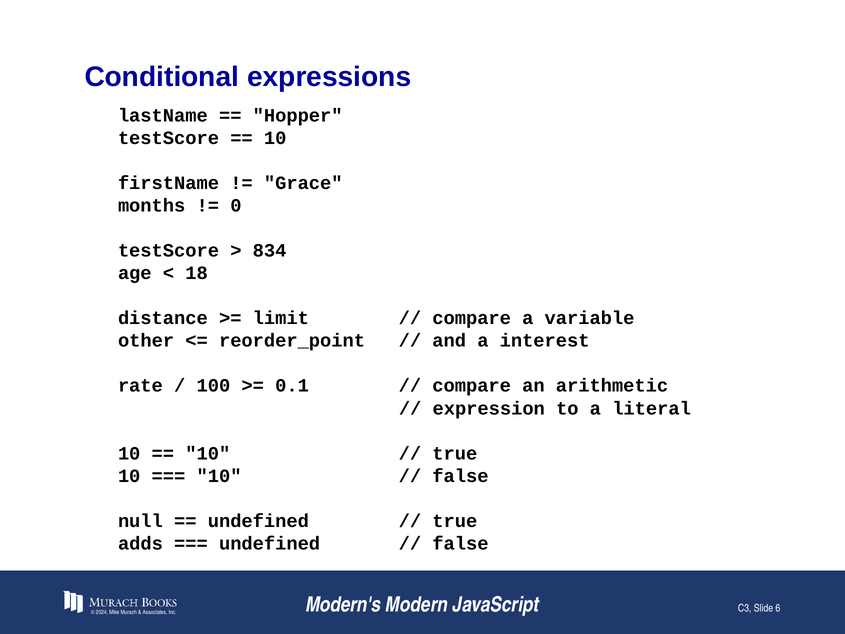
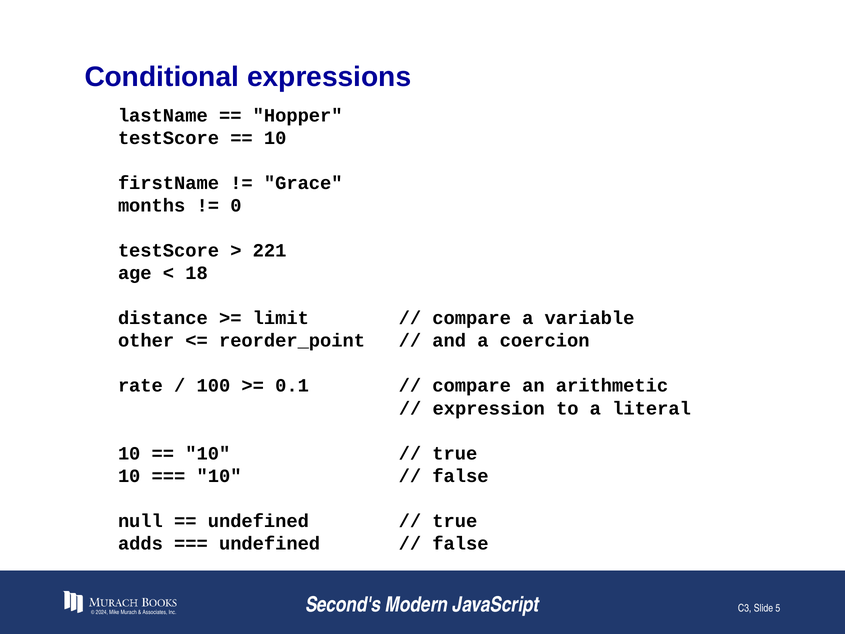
834: 834 -> 221
interest: interest -> coercion
Modern's: Modern's -> Second's
6: 6 -> 5
